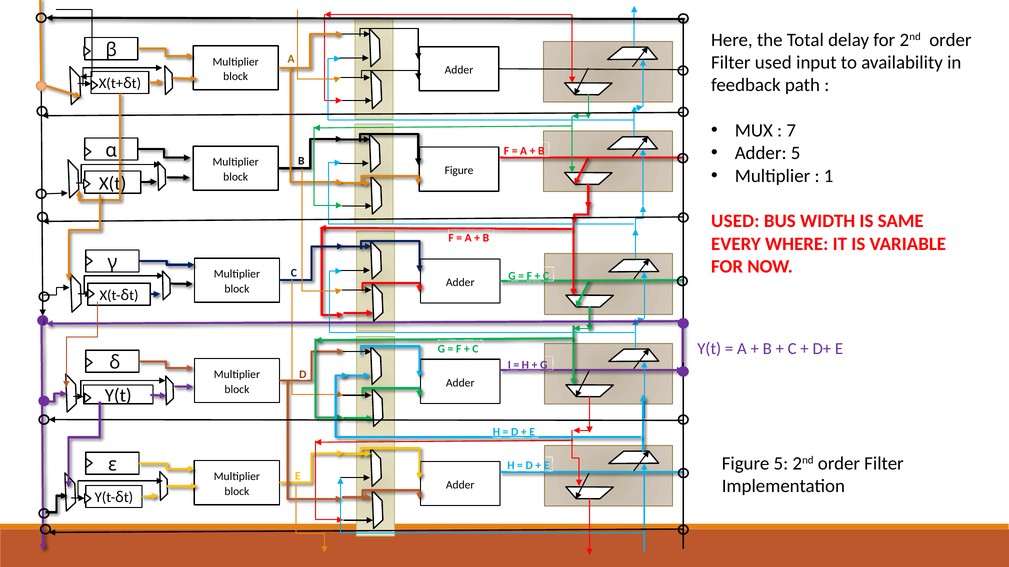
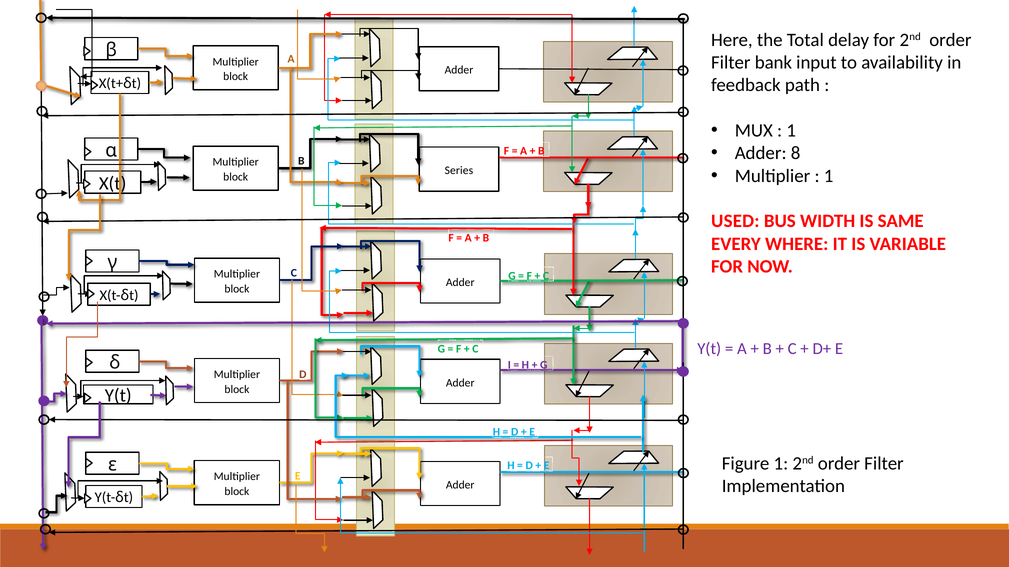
Filter used: used -> bank
7 at (791, 131): 7 -> 1
Adder 5: 5 -> 8
Figure at (459, 171): Figure -> Series
Figure 5: 5 -> 1
